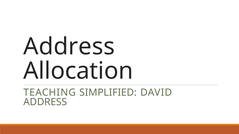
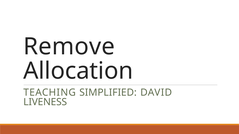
Address at (69, 47): Address -> Remove
ADDRESS at (45, 102): ADDRESS -> LIVENESS
